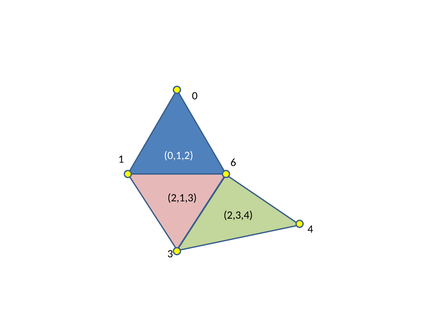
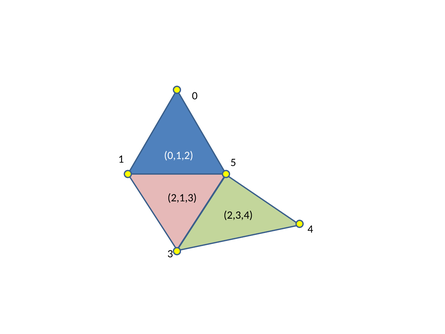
6: 6 -> 5
